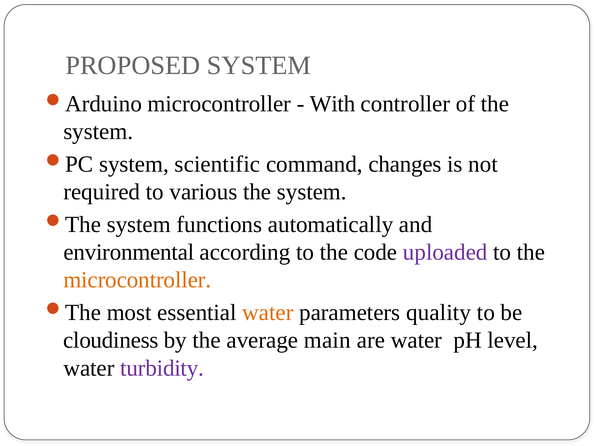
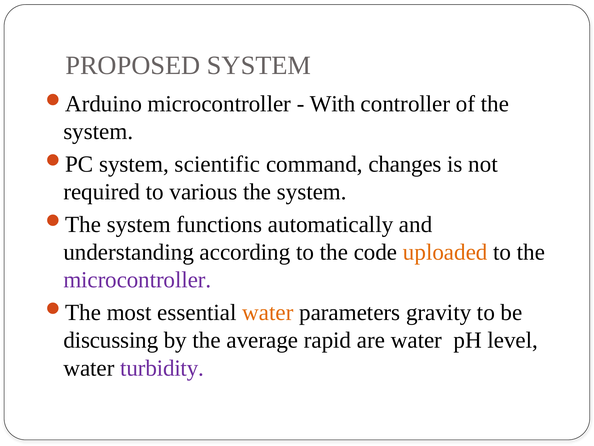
environmental: environmental -> understanding
uploaded colour: purple -> orange
microcontroller at (137, 280) colour: orange -> purple
quality: quality -> gravity
cloudiness: cloudiness -> discussing
main: main -> rapid
